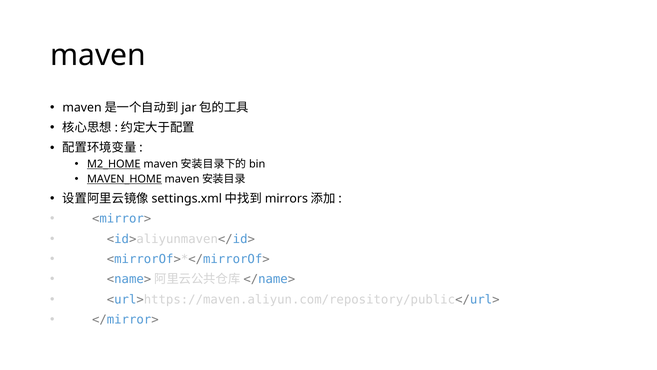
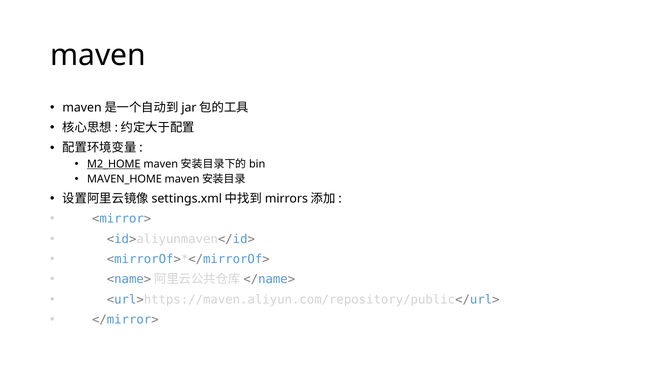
MAVEN_HOME underline: present -> none
